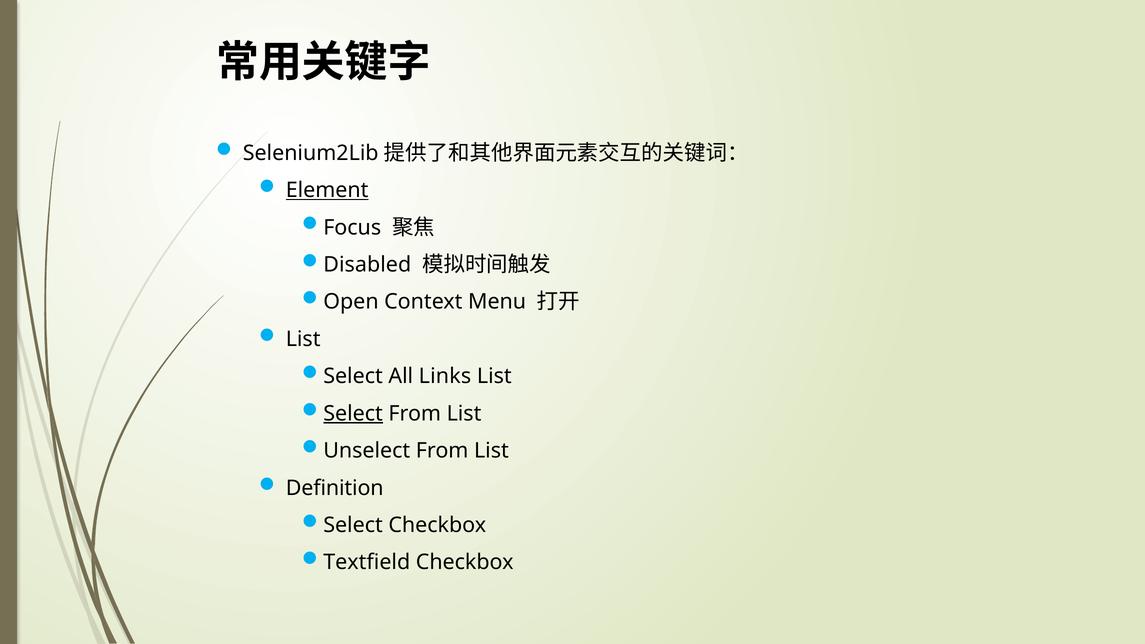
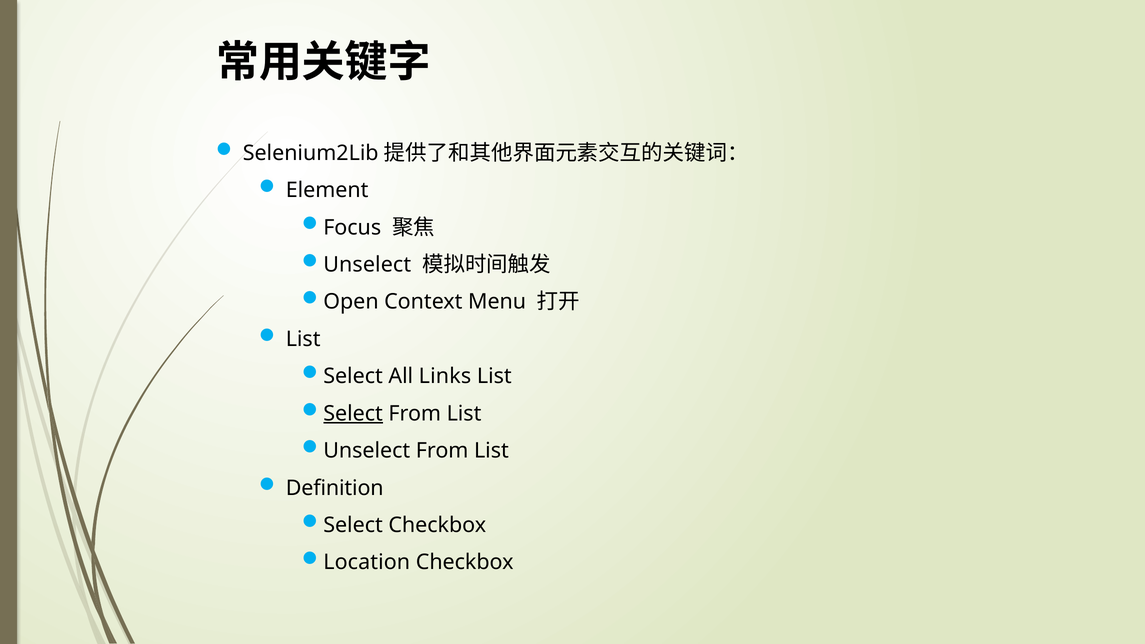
Element underline: present -> none
Disabled at (367, 265): Disabled -> Unselect
Textfield: Textfield -> Location
